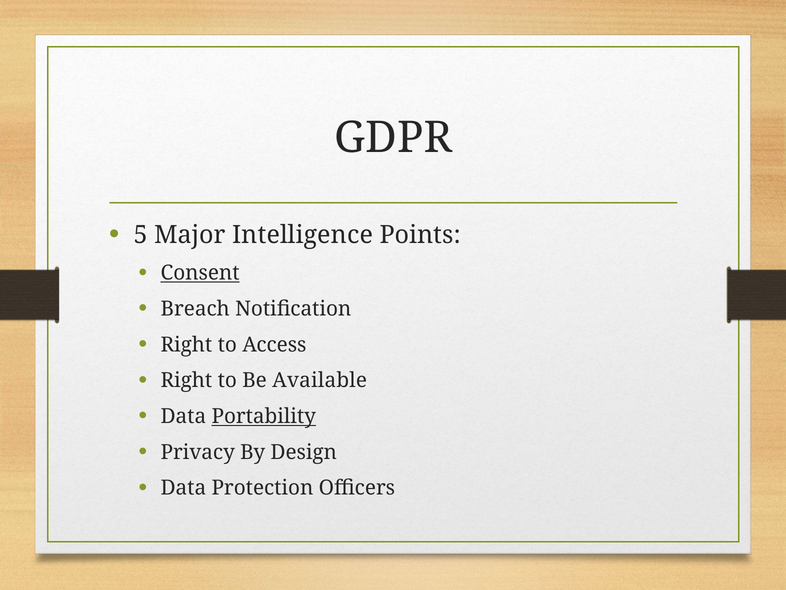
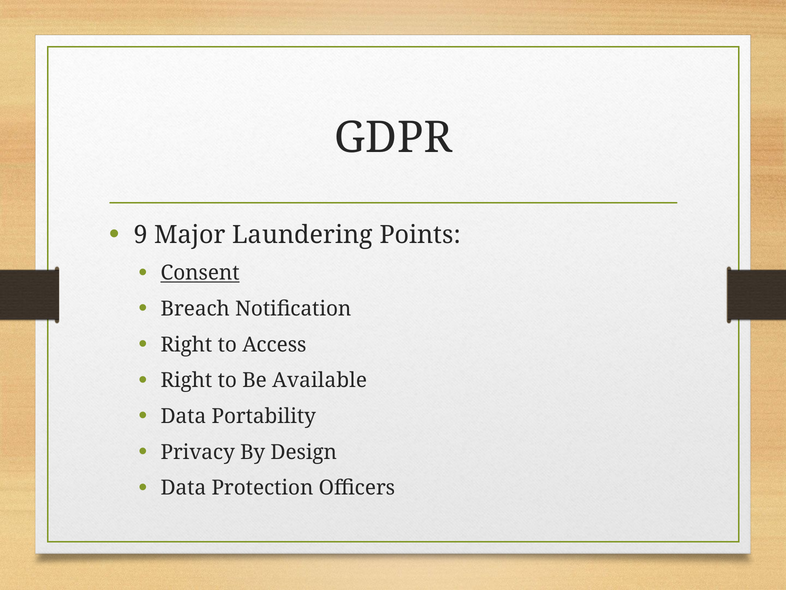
5: 5 -> 9
Intelligence: Intelligence -> Laundering
Portability underline: present -> none
